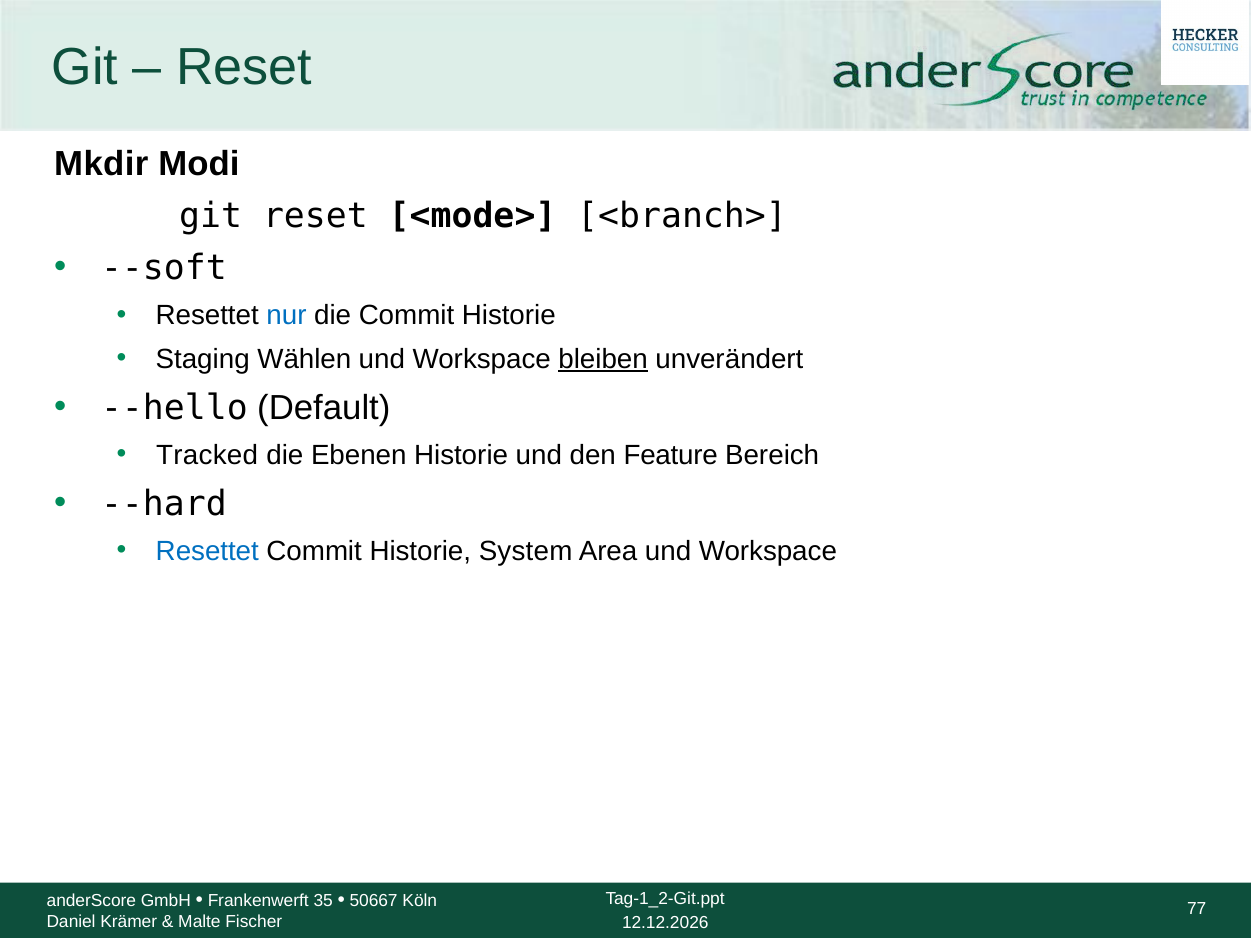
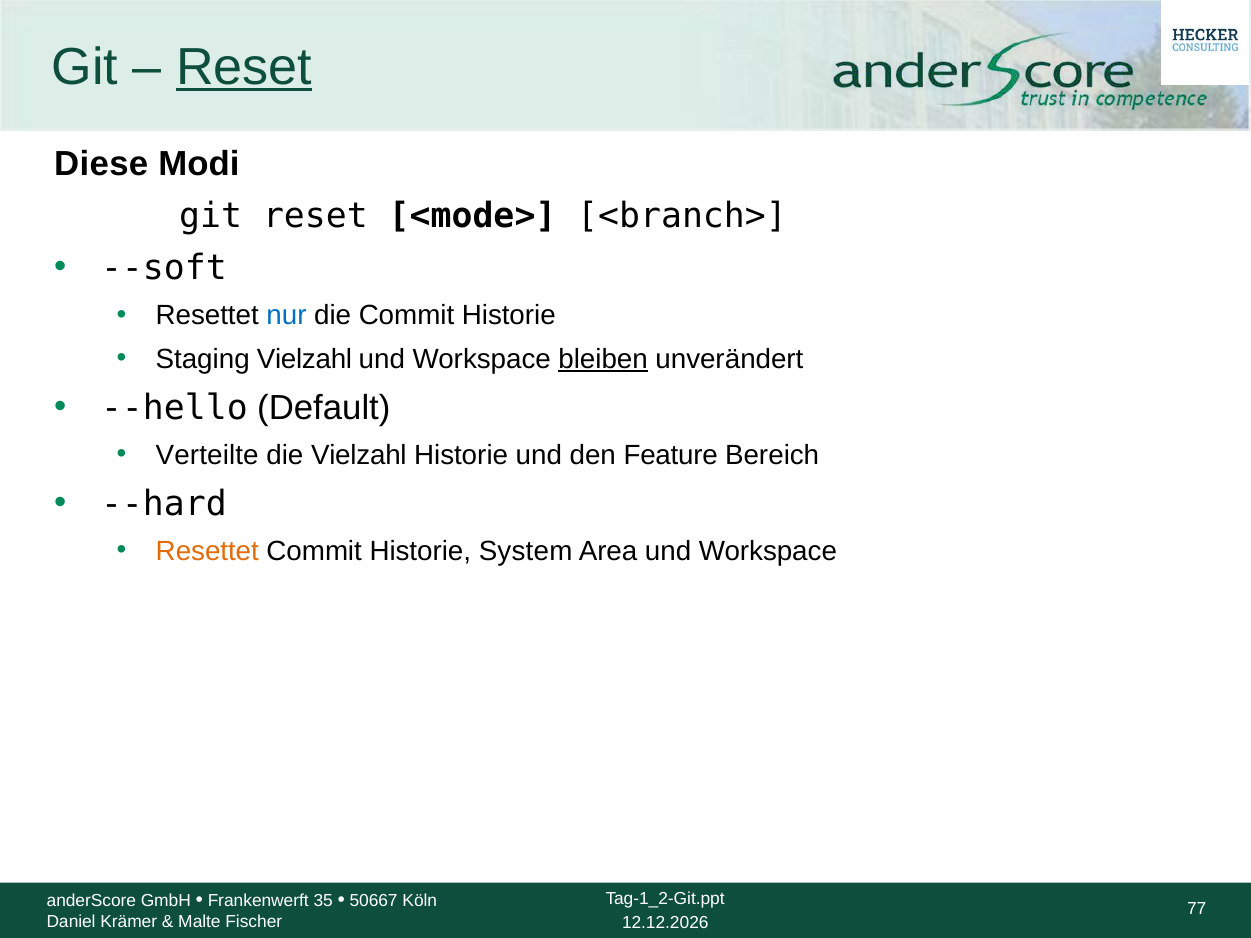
Reset at (244, 68) underline: none -> present
Mkdir: Mkdir -> Diese
Staging Wählen: Wählen -> Vielzahl
Tracked: Tracked -> Verteilte
die Ebenen: Ebenen -> Vielzahl
Resettet at (207, 551) colour: blue -> orange
